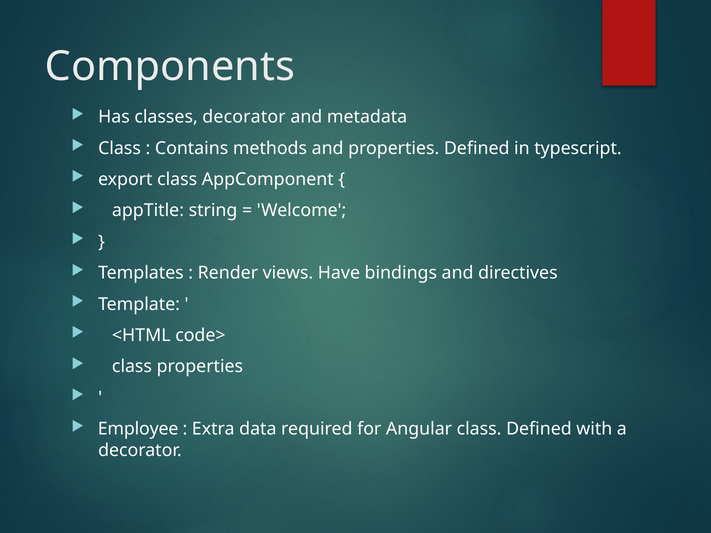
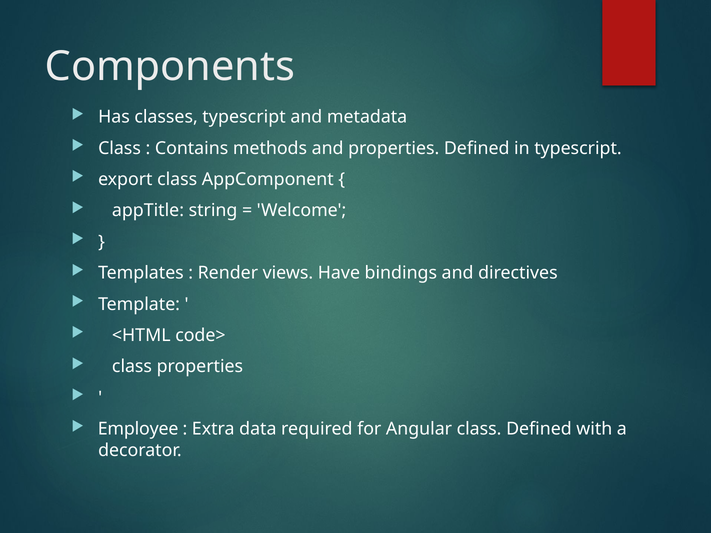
classes decorator: decorator -> typescript
